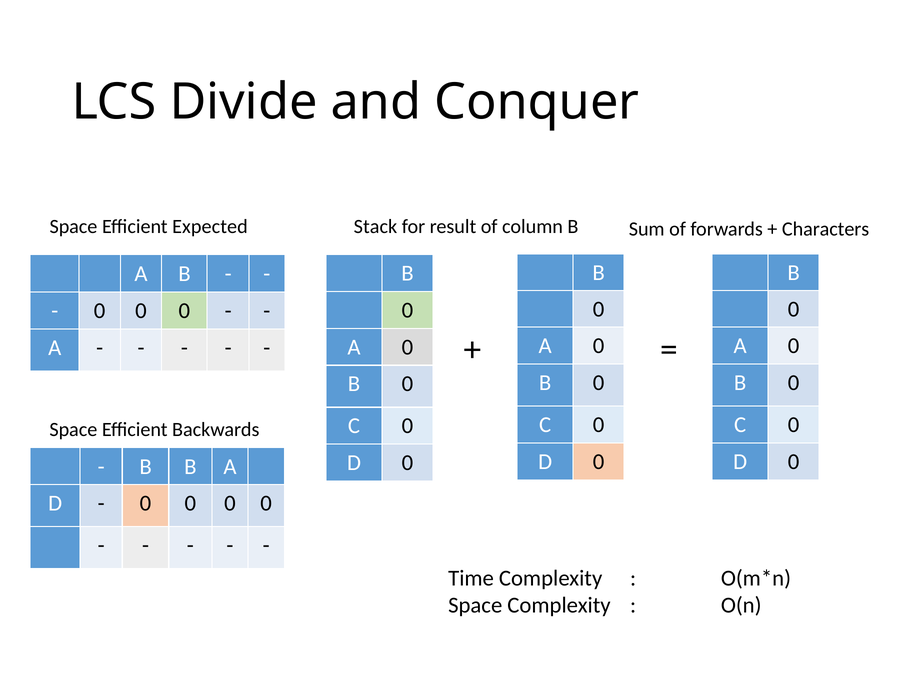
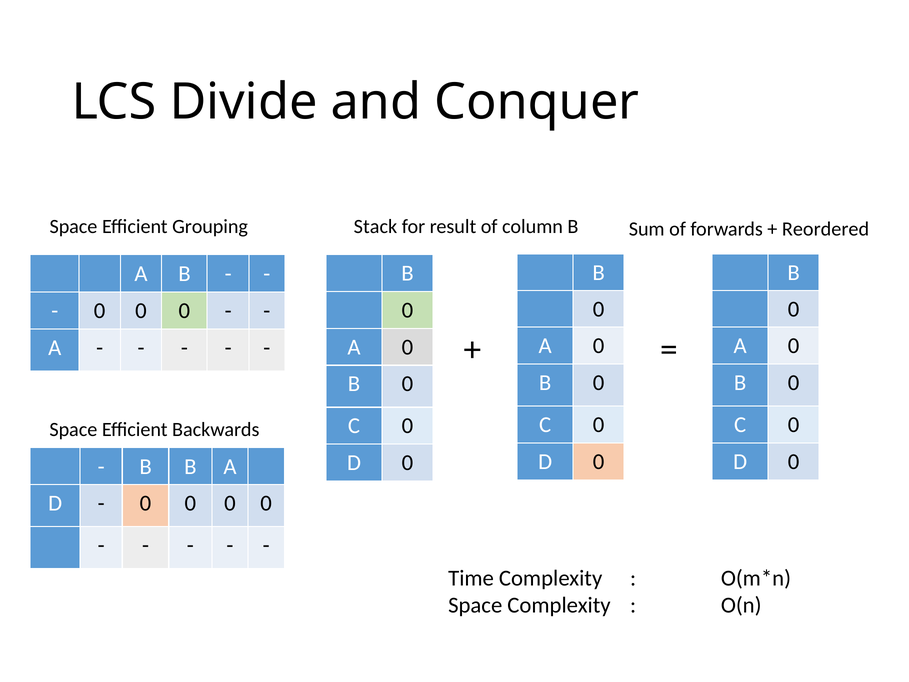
Expected: Expected -> Grouping
Characters: Characters -> Reordered
